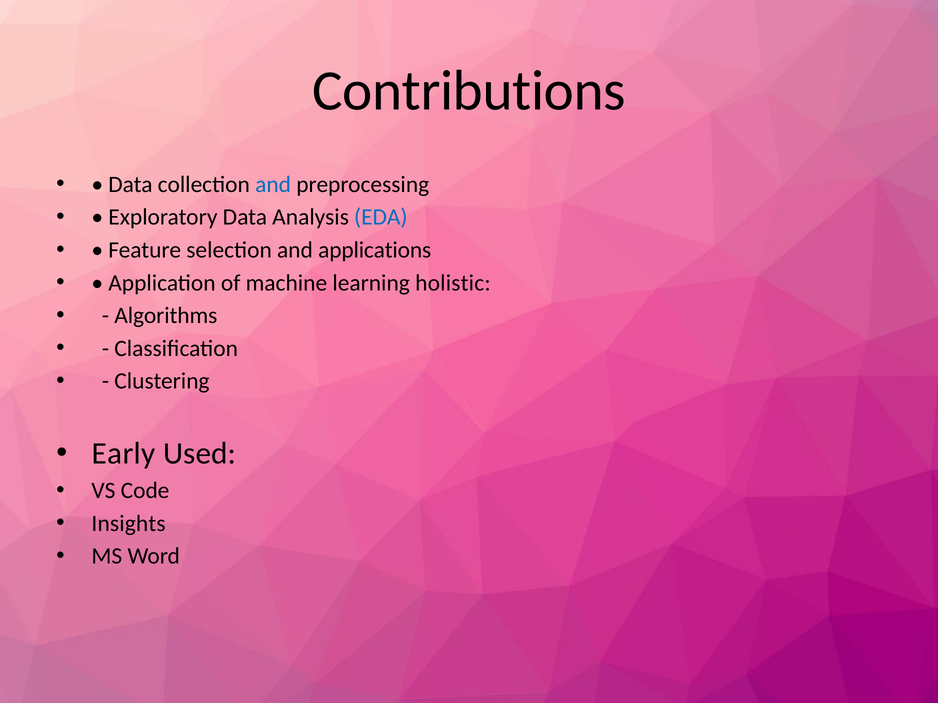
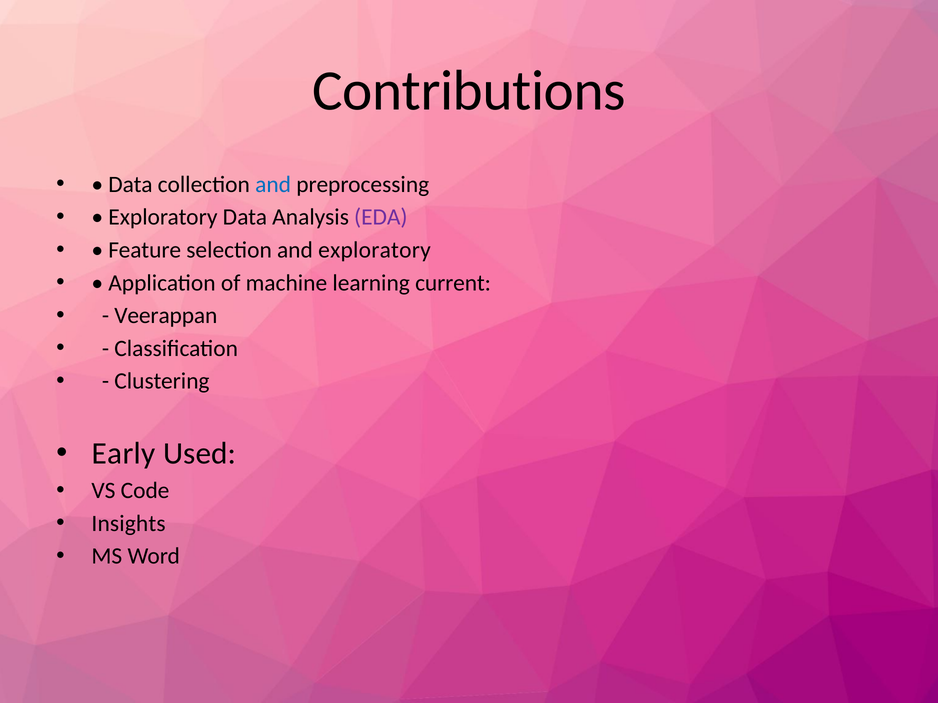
EDA colour: blue -> purple
and applications: applications -> exploratory
holistic: holistic -> current
Algorithms: Algorithms -> Veerappan
